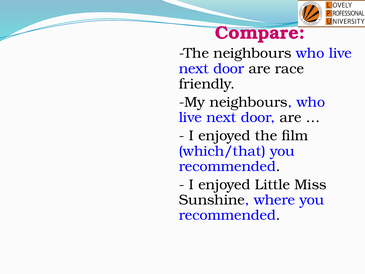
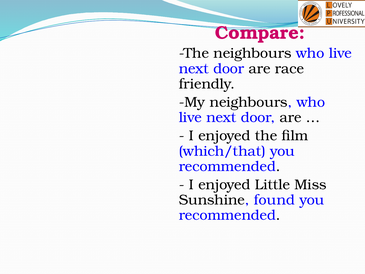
where: where -> found
